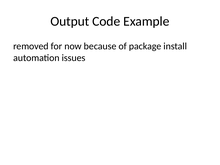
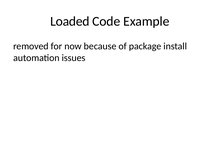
Output: Output -> Loaded
